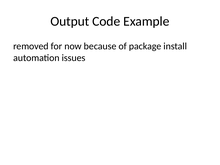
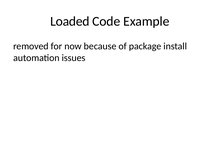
Output: Output -> Loaded
